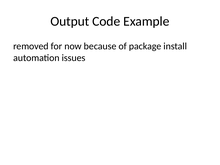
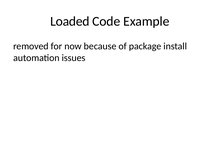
Output: Output -> Loaded
